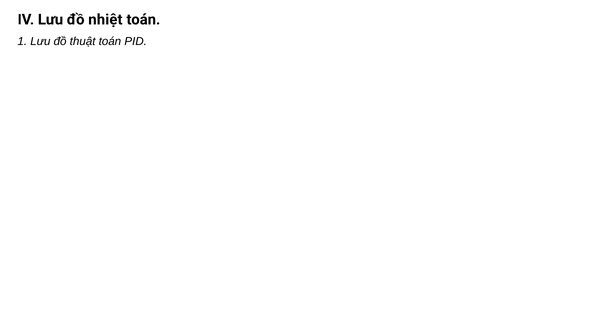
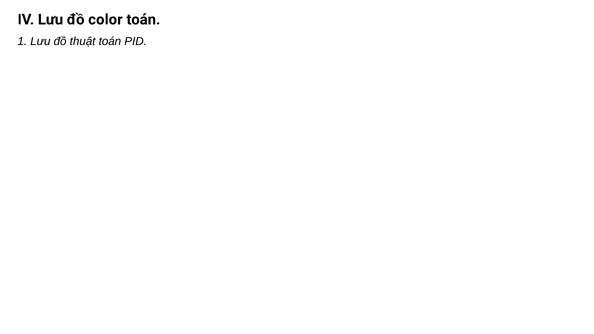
nhiệt: nhiệt -> color
